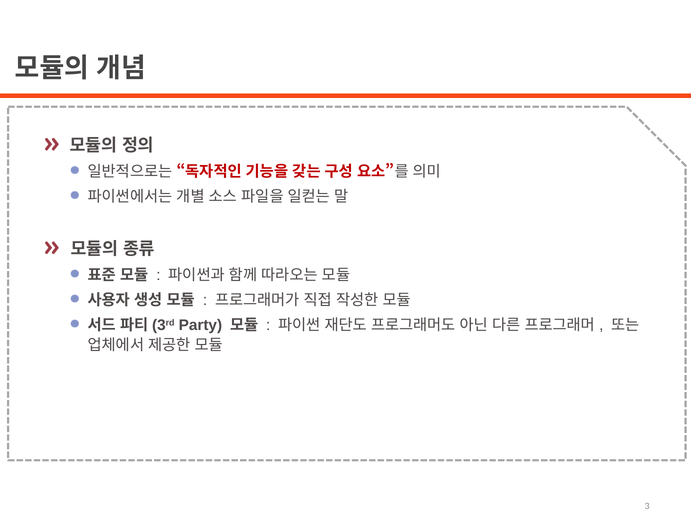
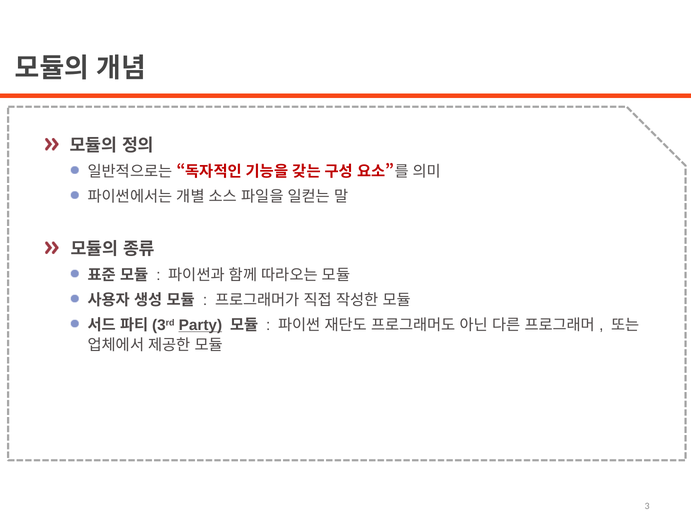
Party underline: none -> present
